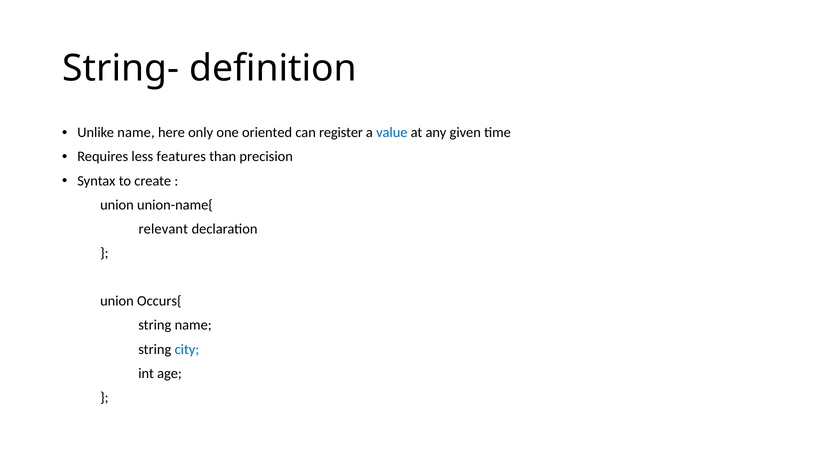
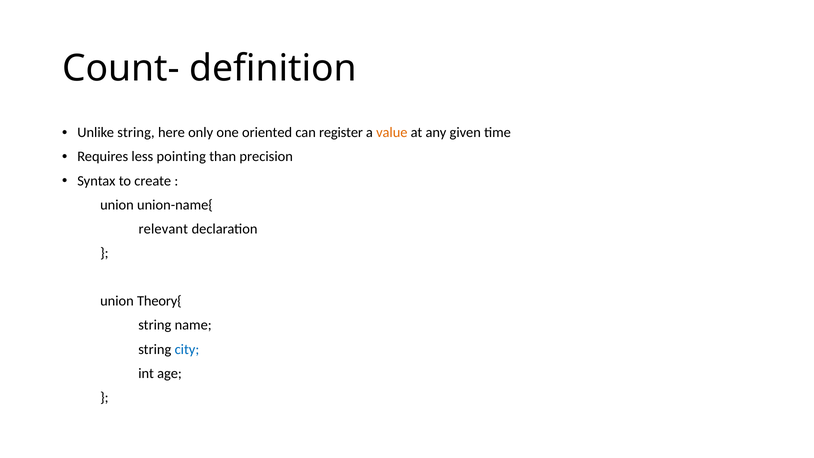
String-: String- -> Count-
Unlike name: name -> string
value colour: blue -> orange
features: features -> pointing
Occurs{: Occurs{ -> Theory{
